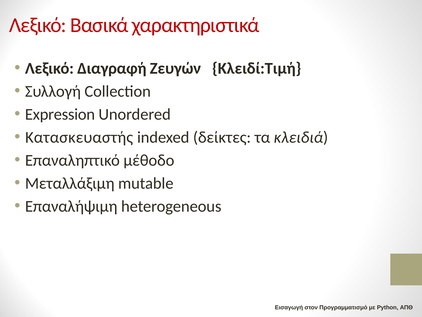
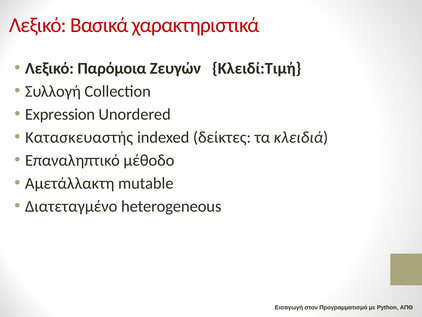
Διαγραφή: Διαγραφή -> Παρόμοια
Μεταλλάξιμη: Μεταλλάξιμη -> Αμετάλλακτη
Επαναλήψιμη: Επαναλήψιμη -> Διατεταγμένο
